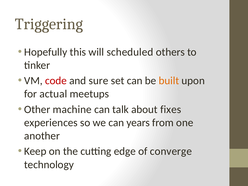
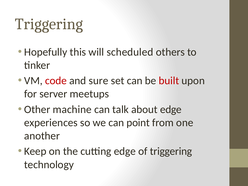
built colour: orange -> red
actual: actual -> server
about fixes: fixes -> edge
years: years -> point
of converge: converge -> triggering
